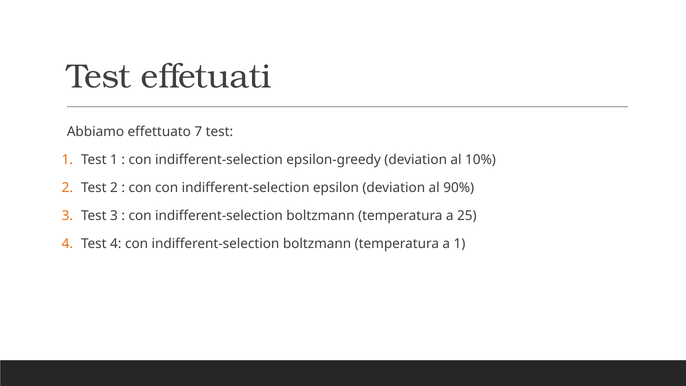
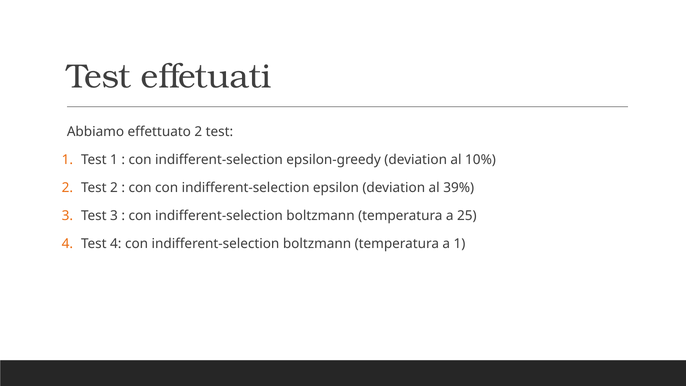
effettuato 7: 7 -> 2
90%: 90% -> 39%
